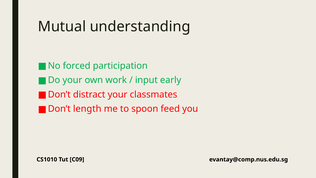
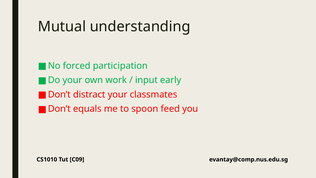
length: length -> equals
